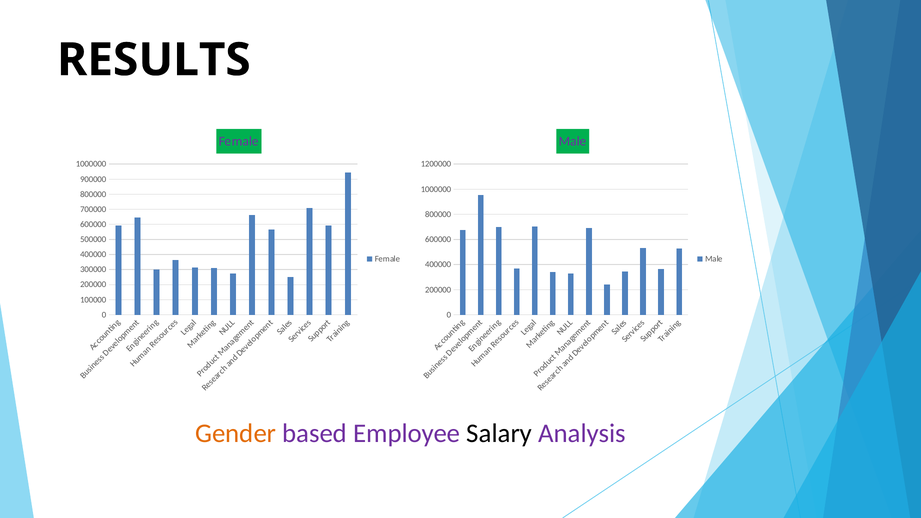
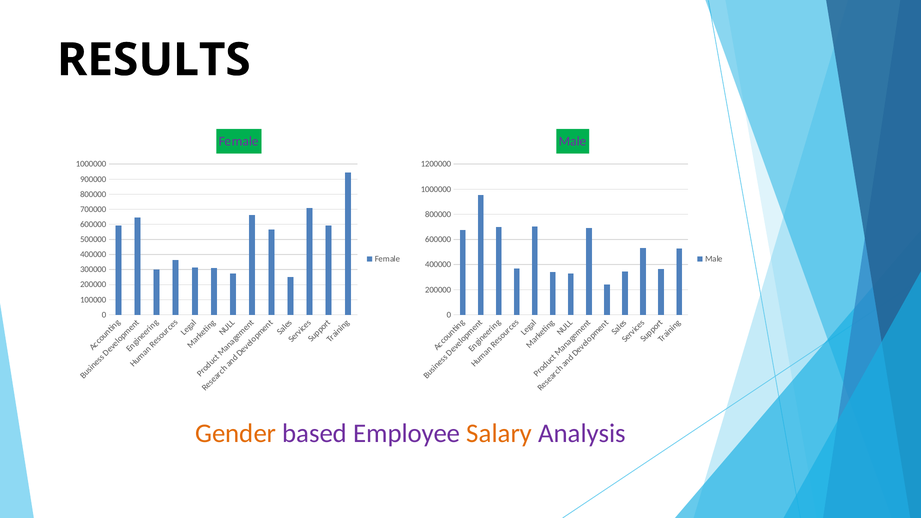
Salary colour: black -> orange
